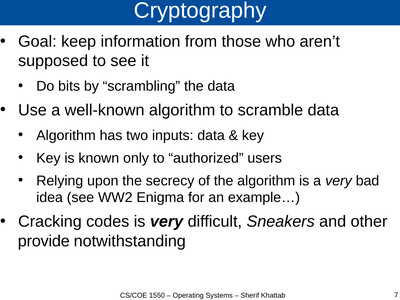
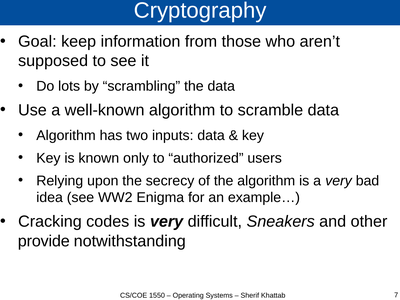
bits: bits -> lots
